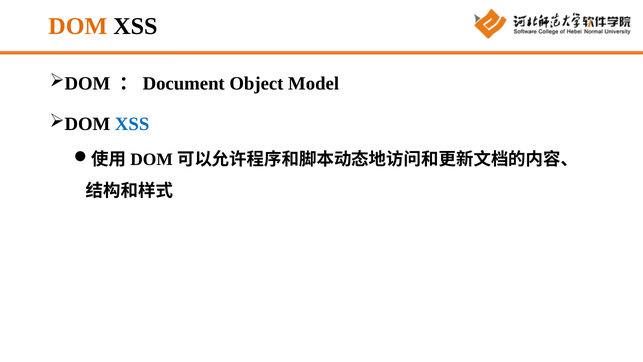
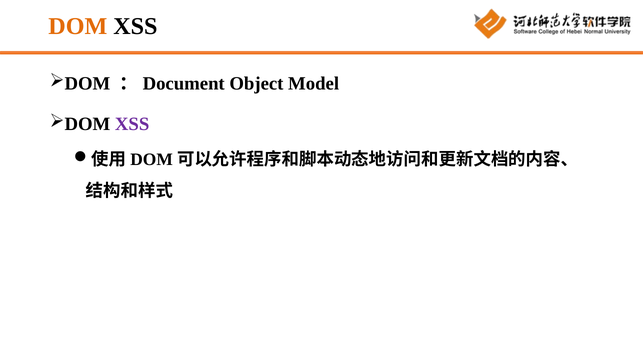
XSS at (132, 124) colour: blue -> purple
